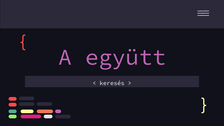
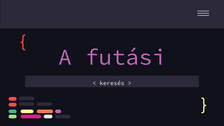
együtt: együtt -> futási
